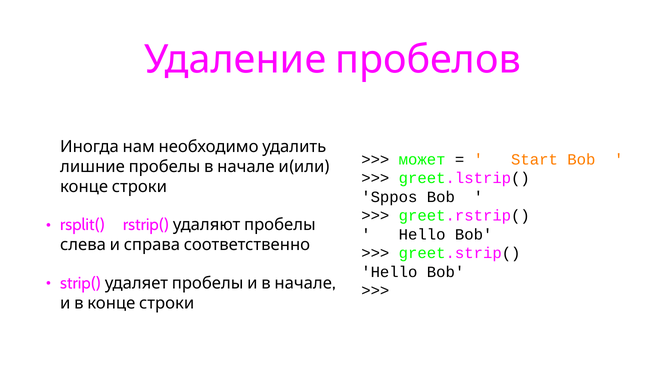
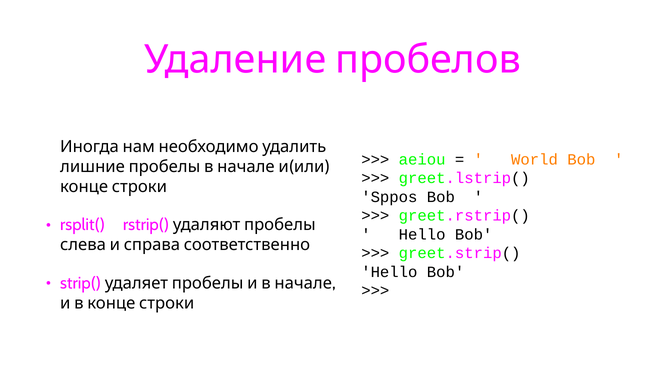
может: может -> aeiou
Start: Start -> World
